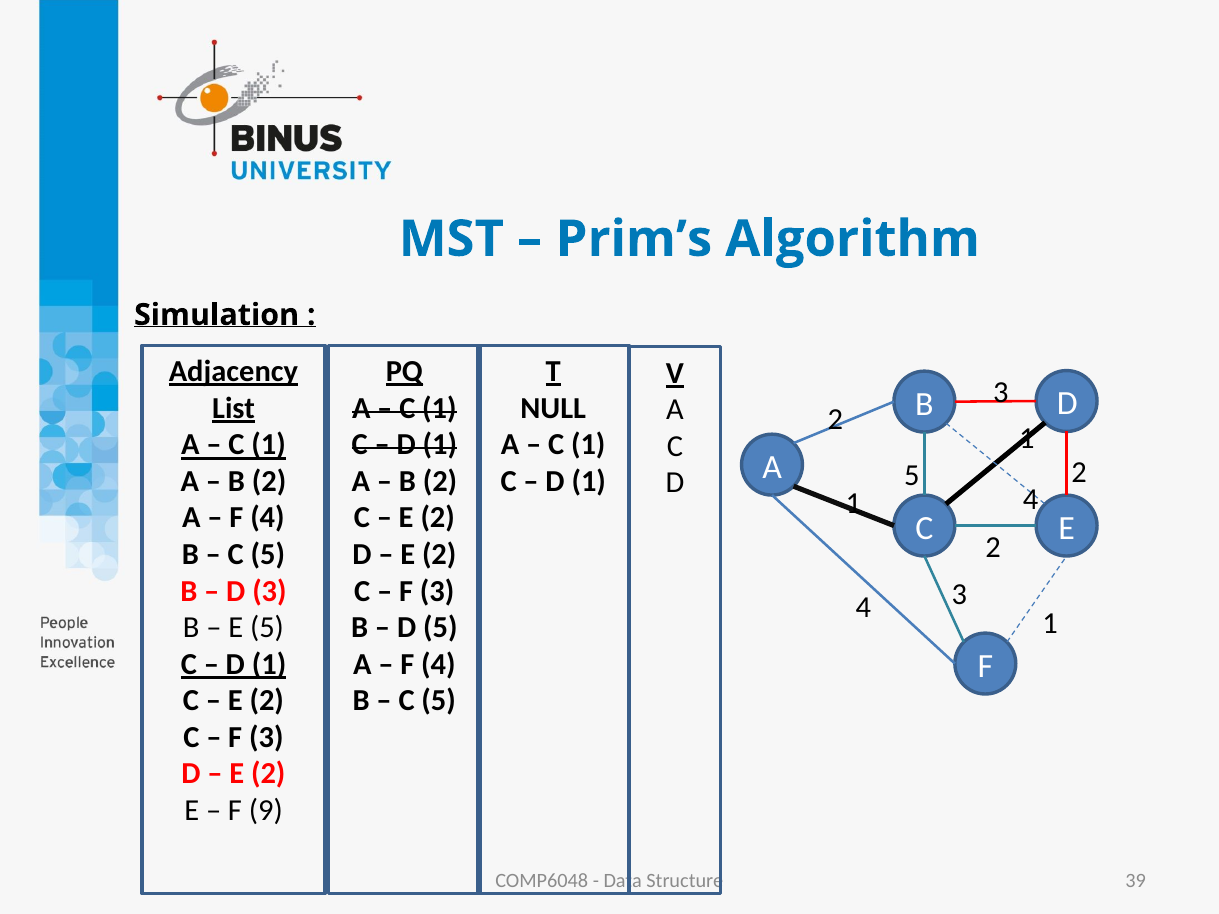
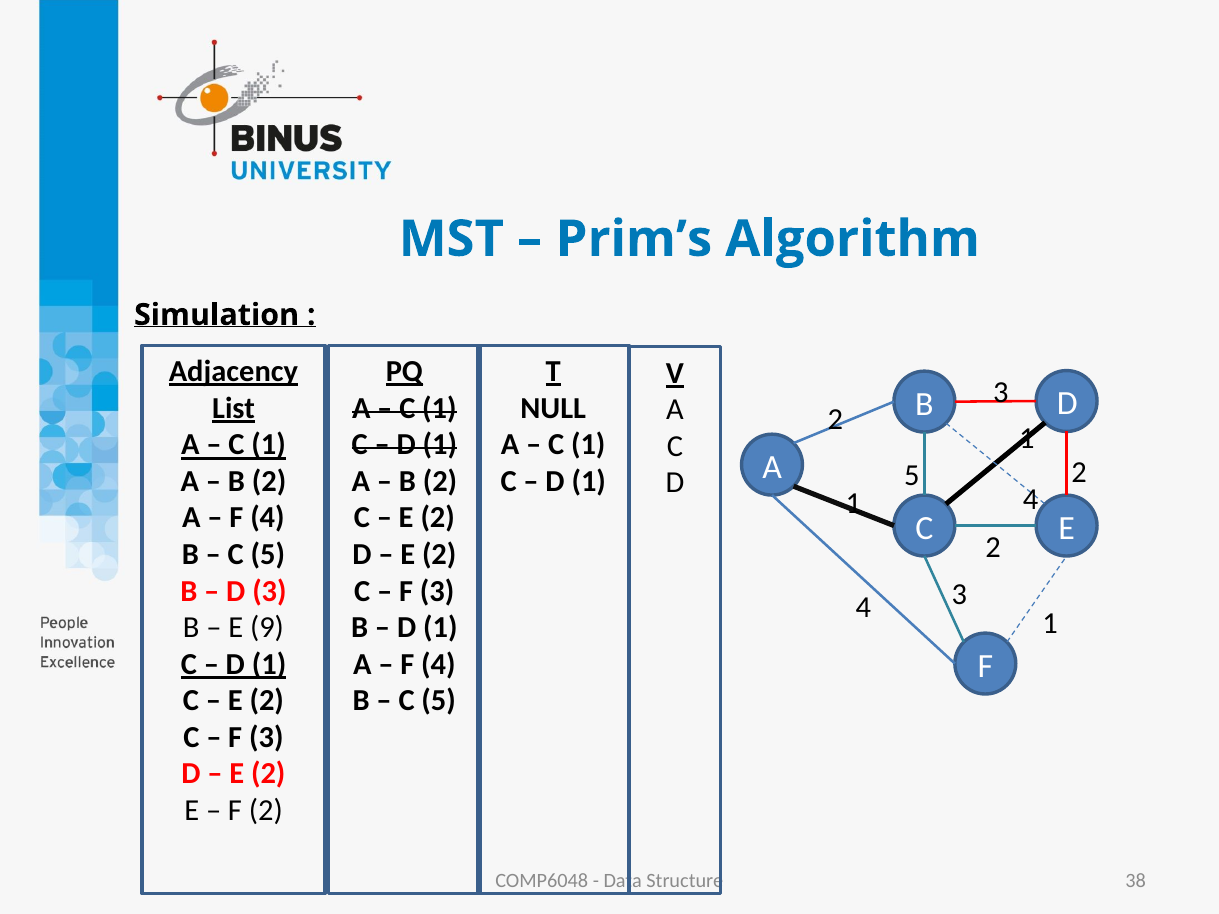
E 5: 5 -> 9
5 at (440, 628): 5 -> 1
9 at (266, 811): 9 -> 2
39: 39 -> 38
